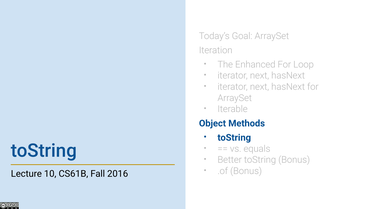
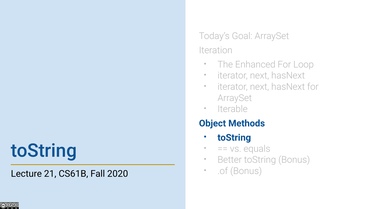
10: 10 -> 21
2016: 2016 -> 2020
